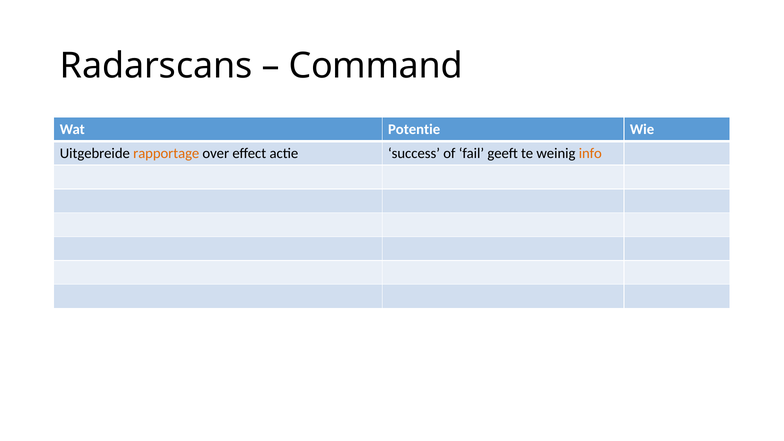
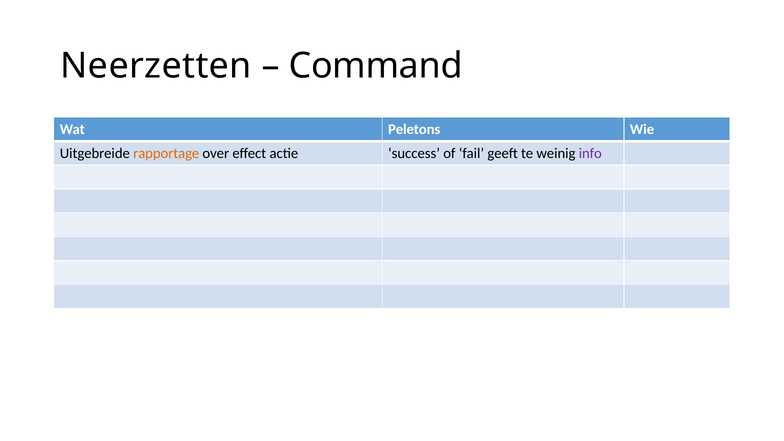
Radarscans: Radarscans -> Neerzetten
Potentie: Potentie -> Peletons
info colour: orange -> purple
